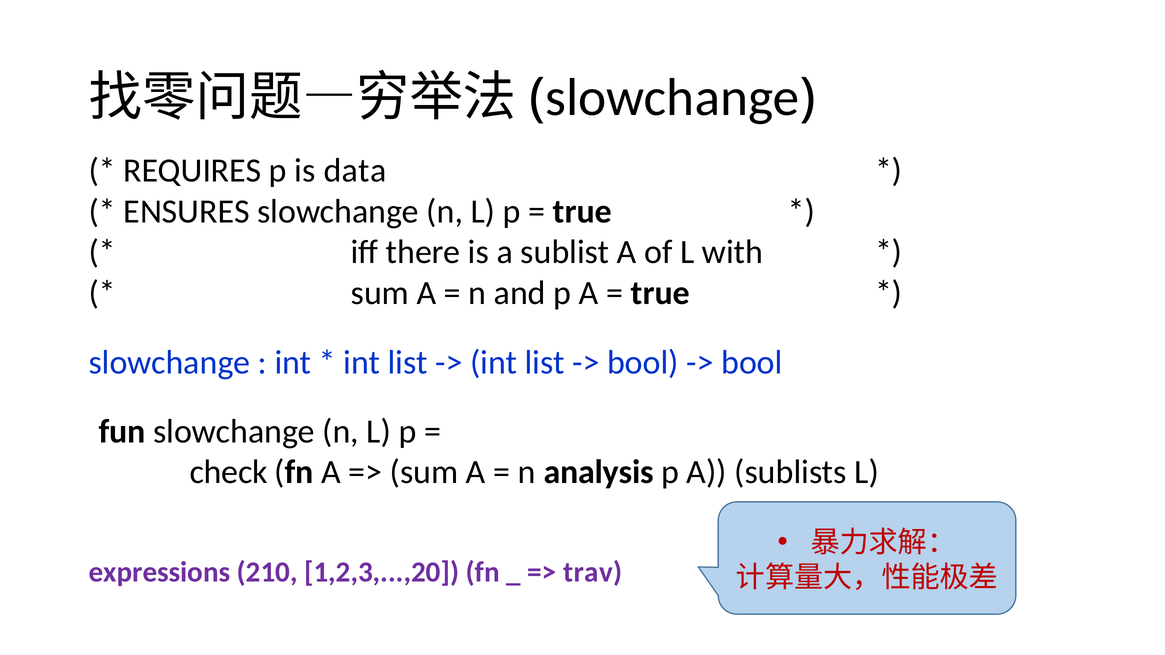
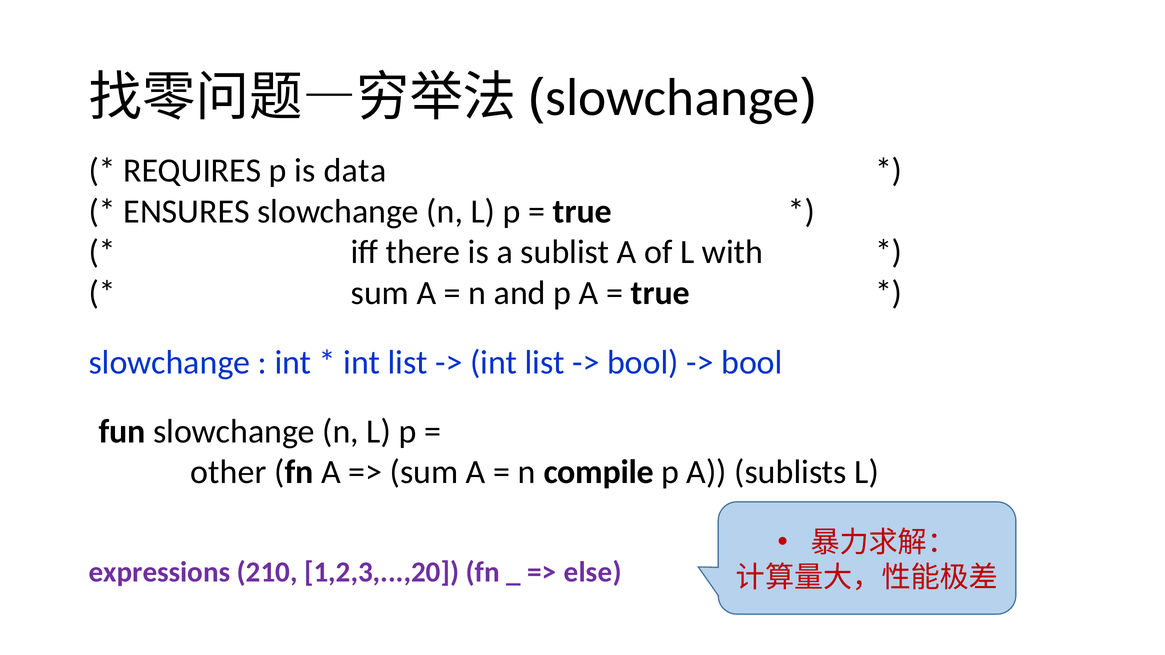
check: check -> other
analysis: analysis -> compile
trav: trav -> else
